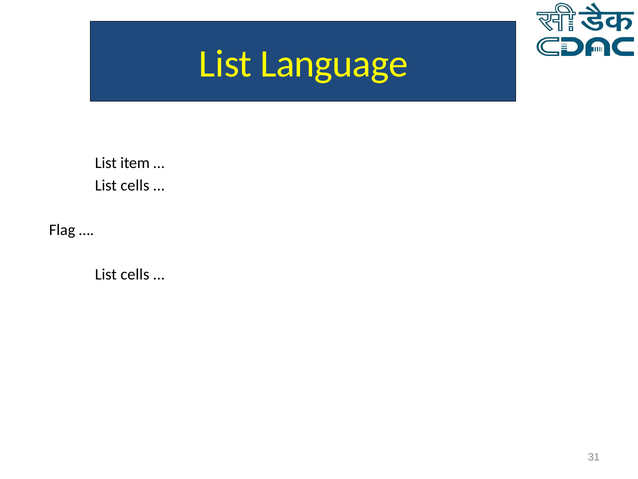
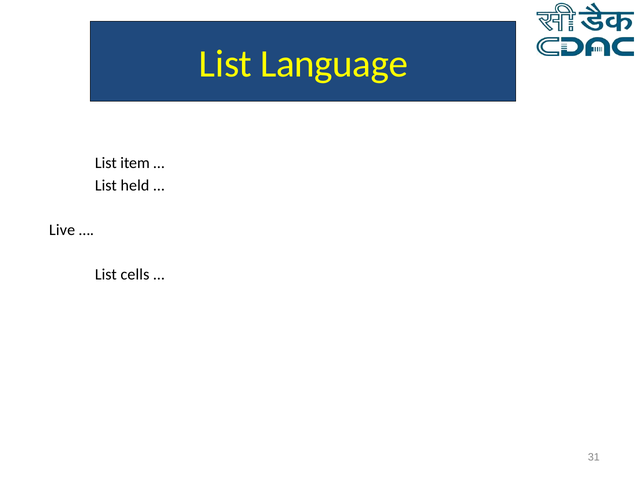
cells at (135, 185): cells -> held
Flag: Flag -> Live
